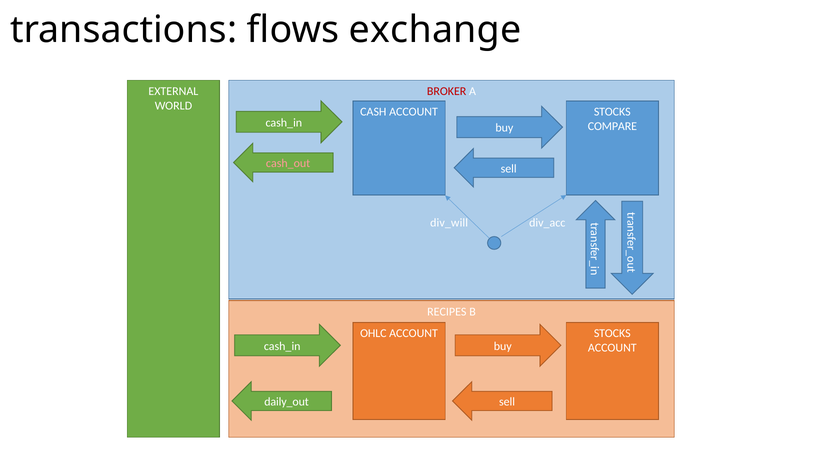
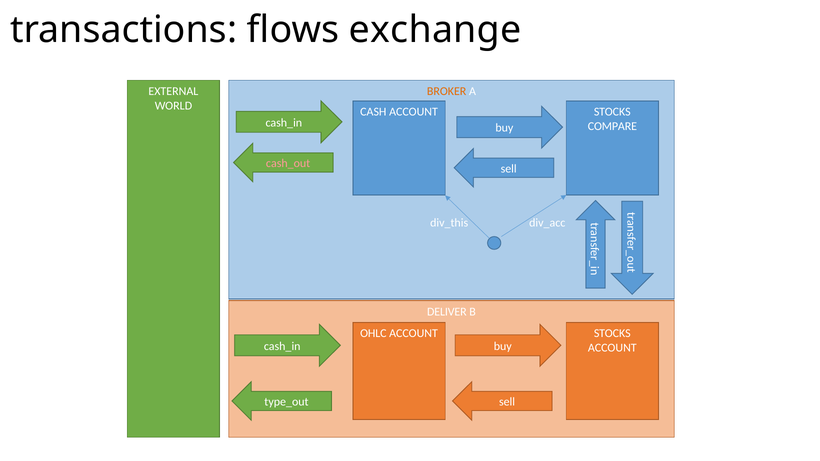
BROKER colour: red -> orange
div_will: div_will -> div_this
RECIPES: RECIPES -> DELIVER
daily_out: daily_out -> type_out
